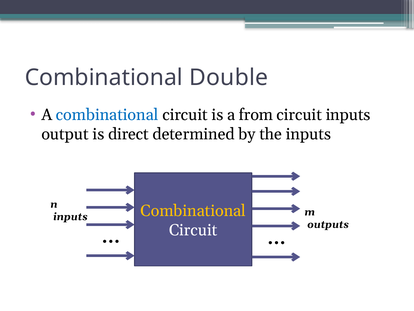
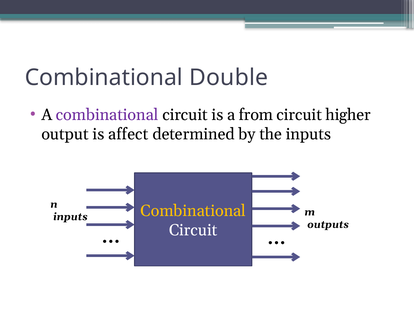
combinational at (107, 115) colour: blue -> purple
circuit inputs: inputs -> higher
direct: direct -> affect
